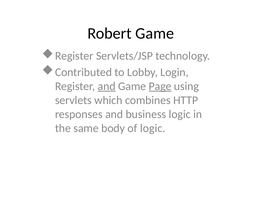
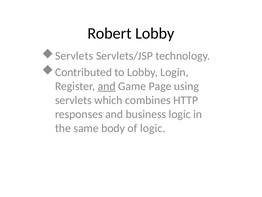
Robert Game: Game -> Lobby
Register at (74, 56): Register -> Servlets
Page underline: present -> none
